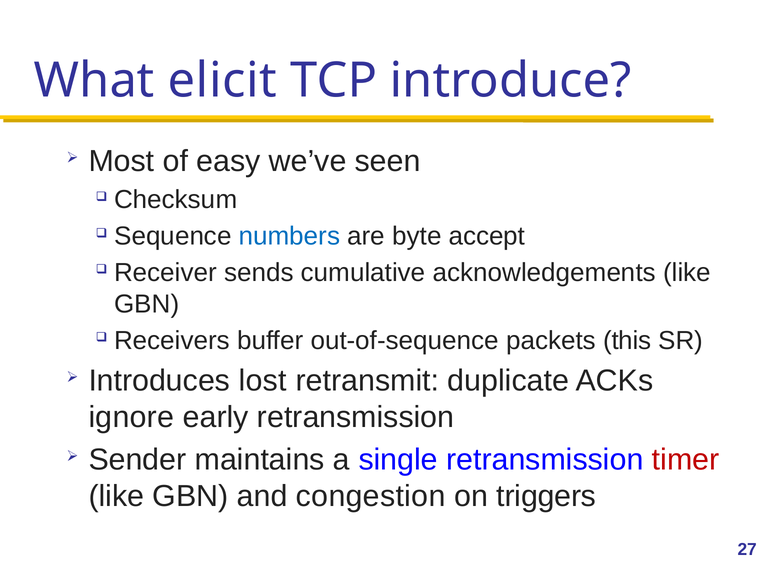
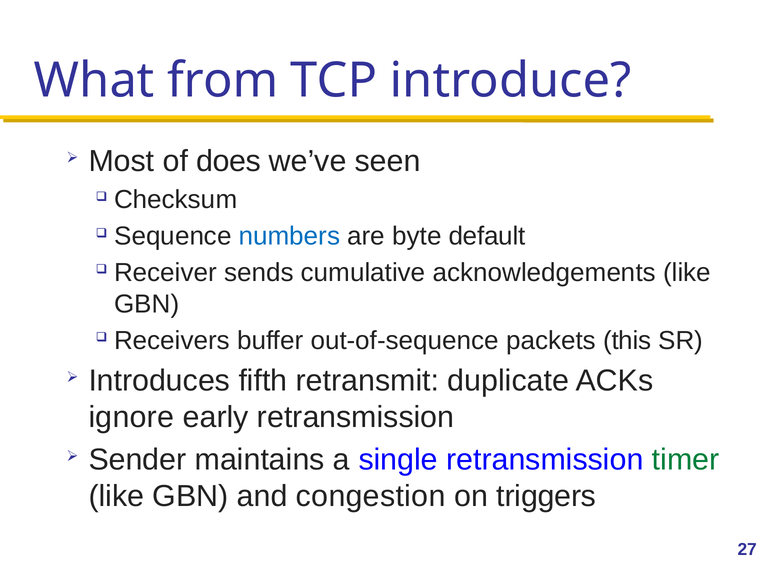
elicit: elicit -> from
easy: easy -> does
accept: accept -> default
lost: lost -> fifth
timer colour: red -> green
